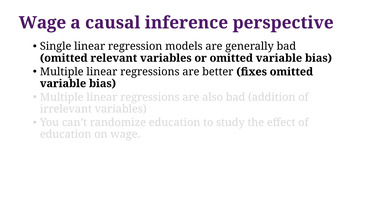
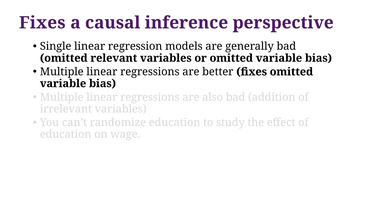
Wage at (42, 23): Wage -> Fixes
